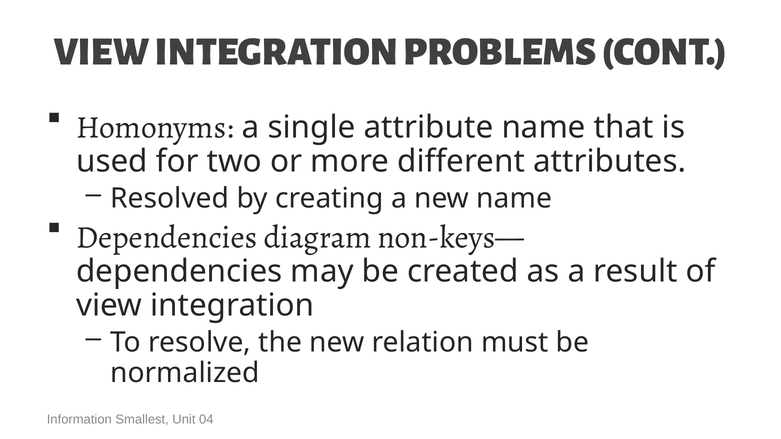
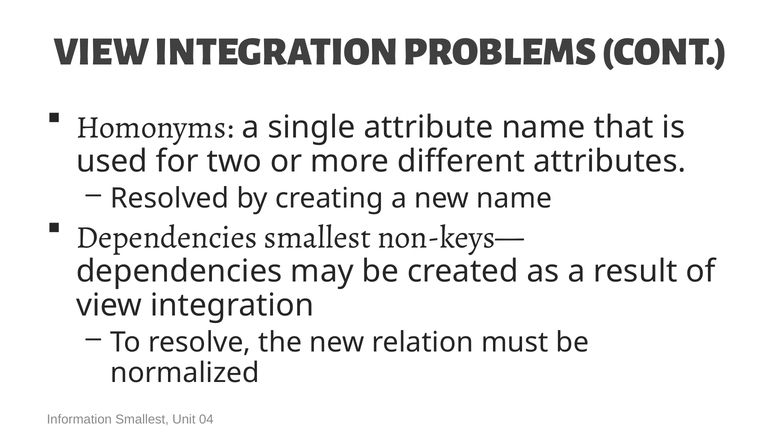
Dependencies diagram: diagram -> smallest
